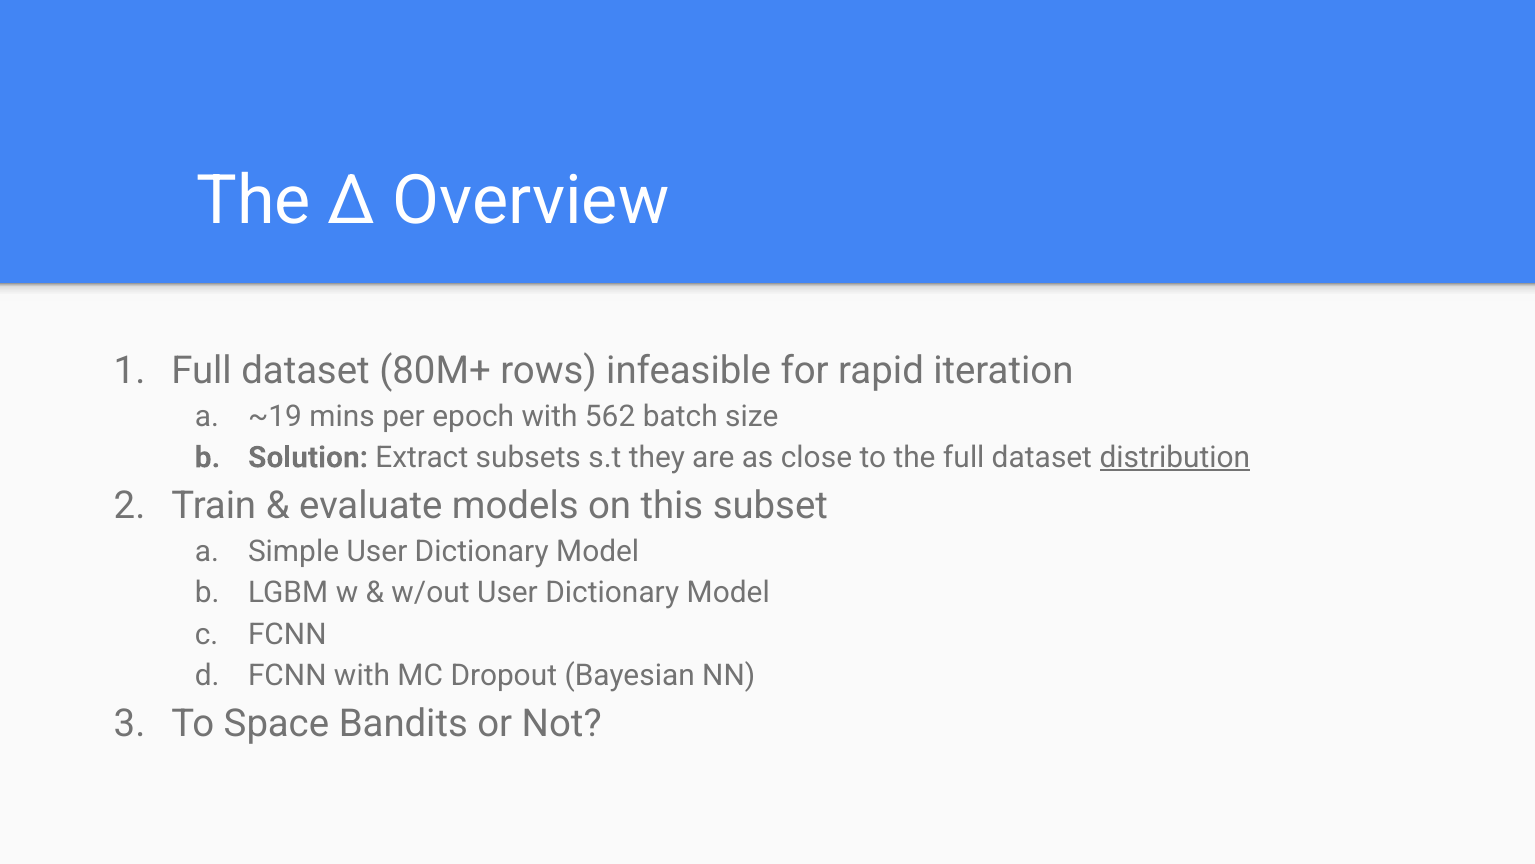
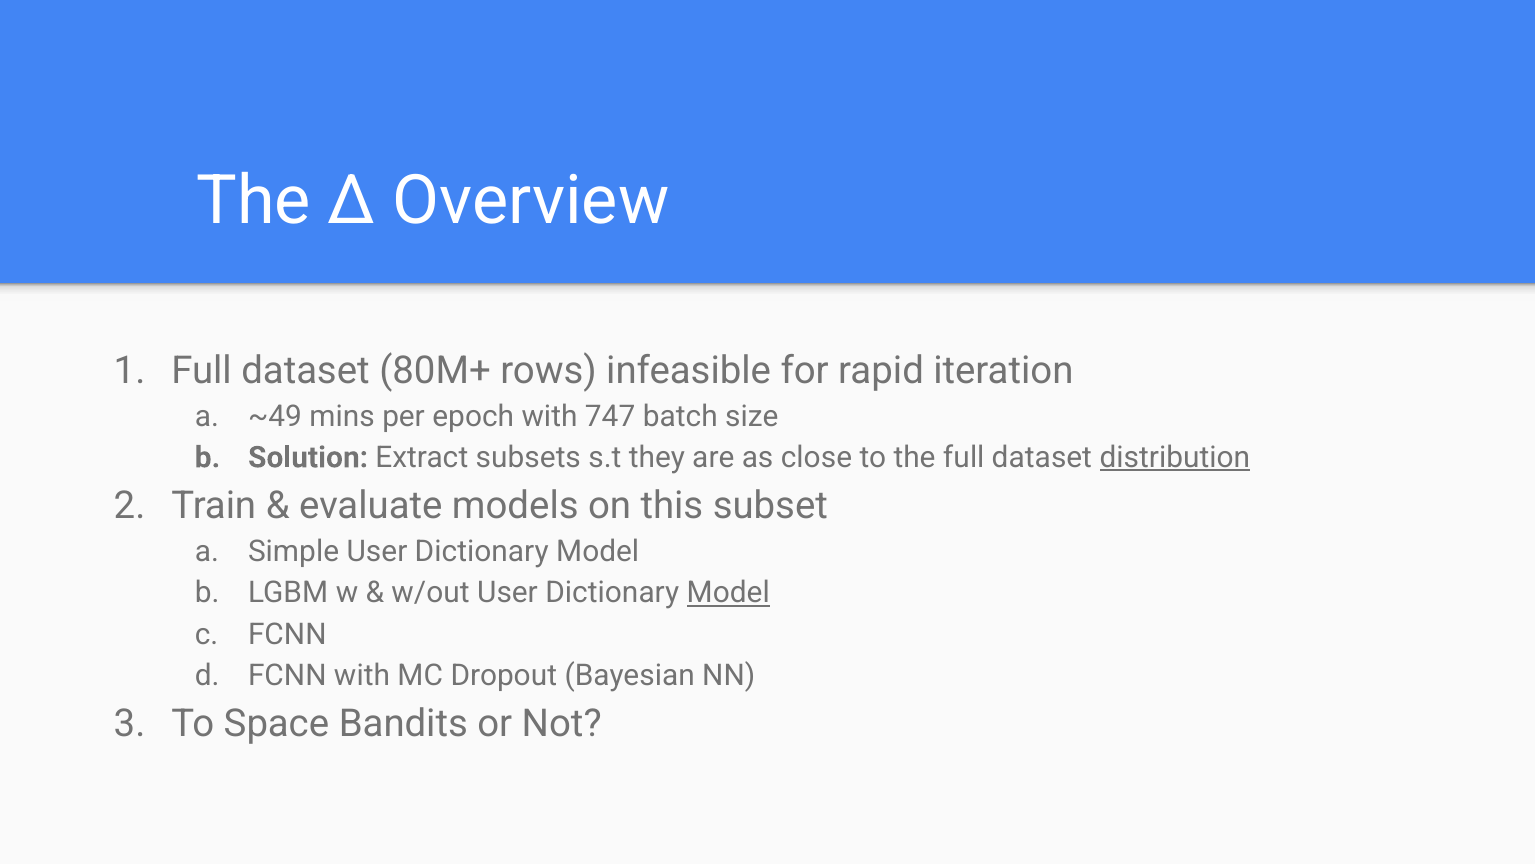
~19: ~19 -> ~49
562: 562 -> 747
Model at (728, 593) underline: none -> present
